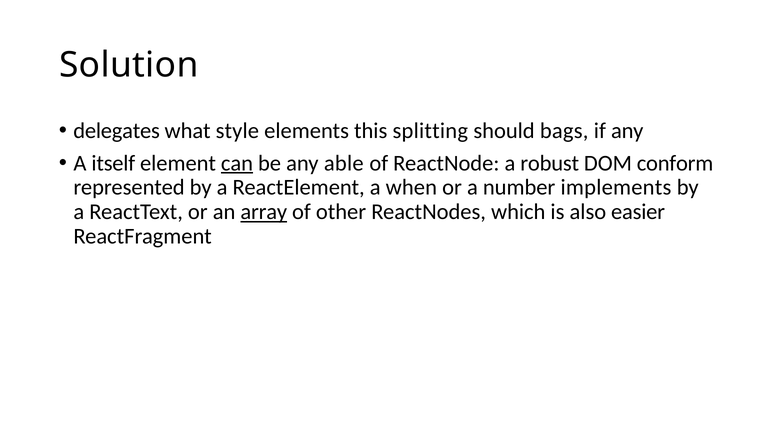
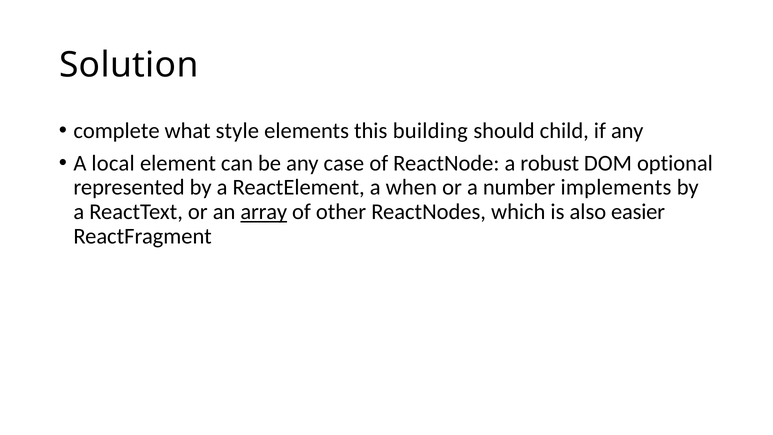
delegates: delegates -> complete
splitting: splitting -> building
bags: bags -> child
itself: itself -> local
can underline: present -> none
able: able -> case
conform: conform -> optional
